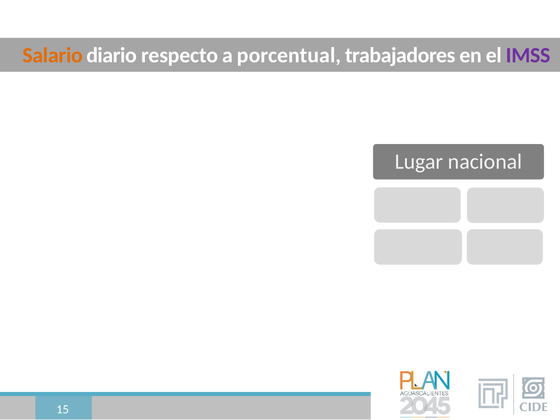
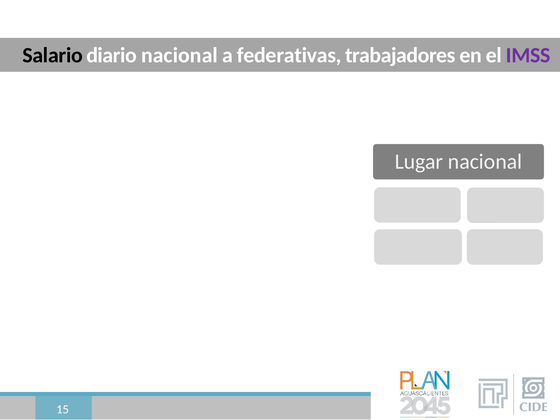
Salario colour: orange -> black
diario respecto: respecto -> nacional
porcentual: porcentual -> federativas
